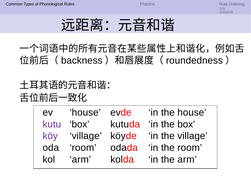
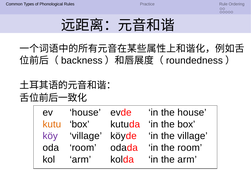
kutu colour: purple -> orange
